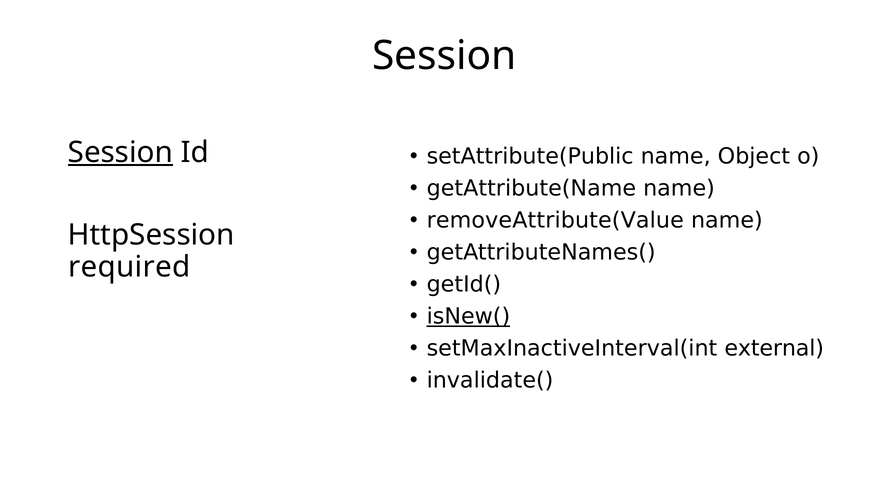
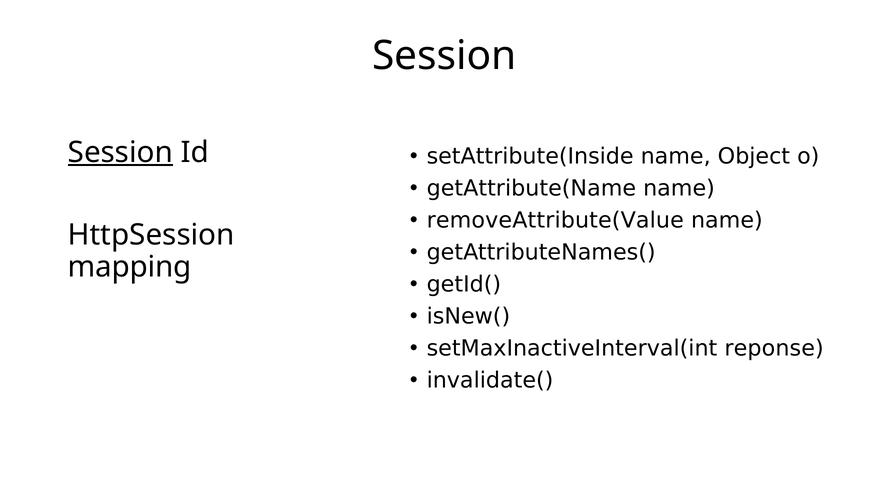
setAttribute(Public: setAttribute(Public -> setAttribute(Inside
required: required -> mapping
isNew( underline: present -> none
external: external -> reponse
